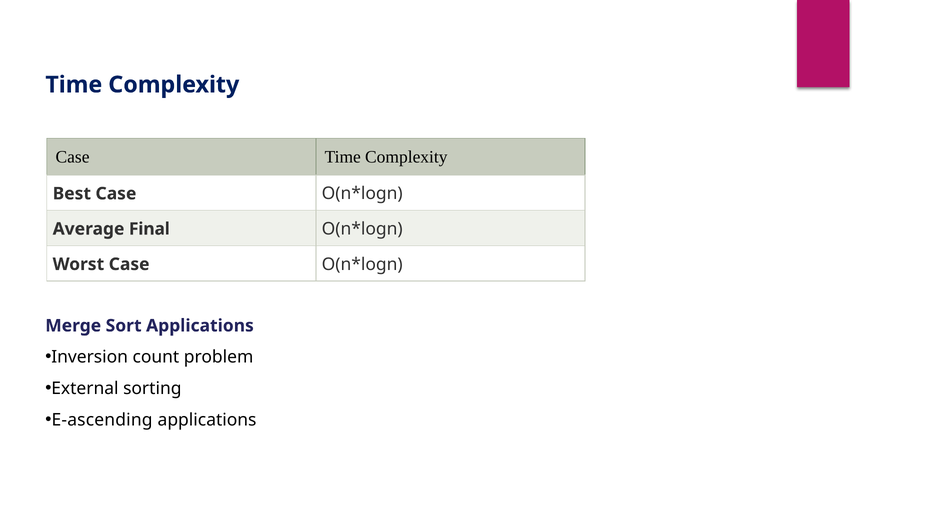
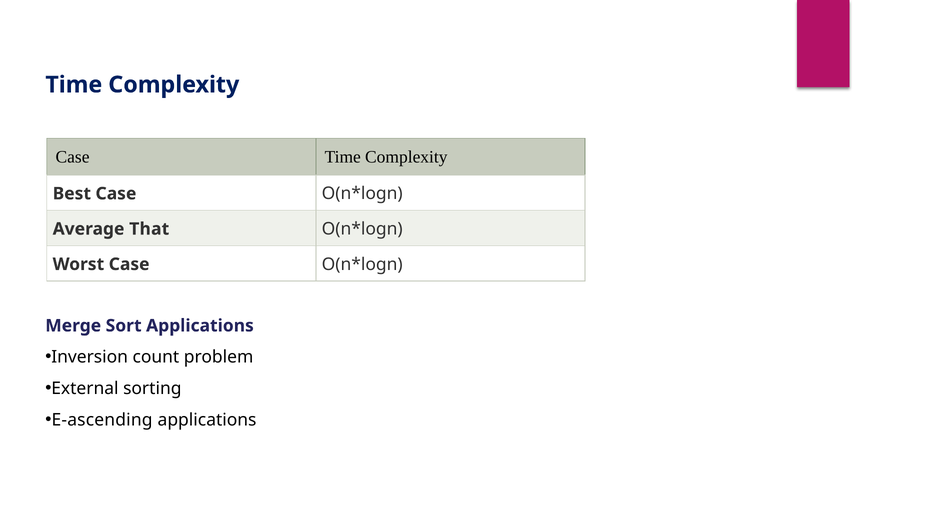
Final: Final -> That
